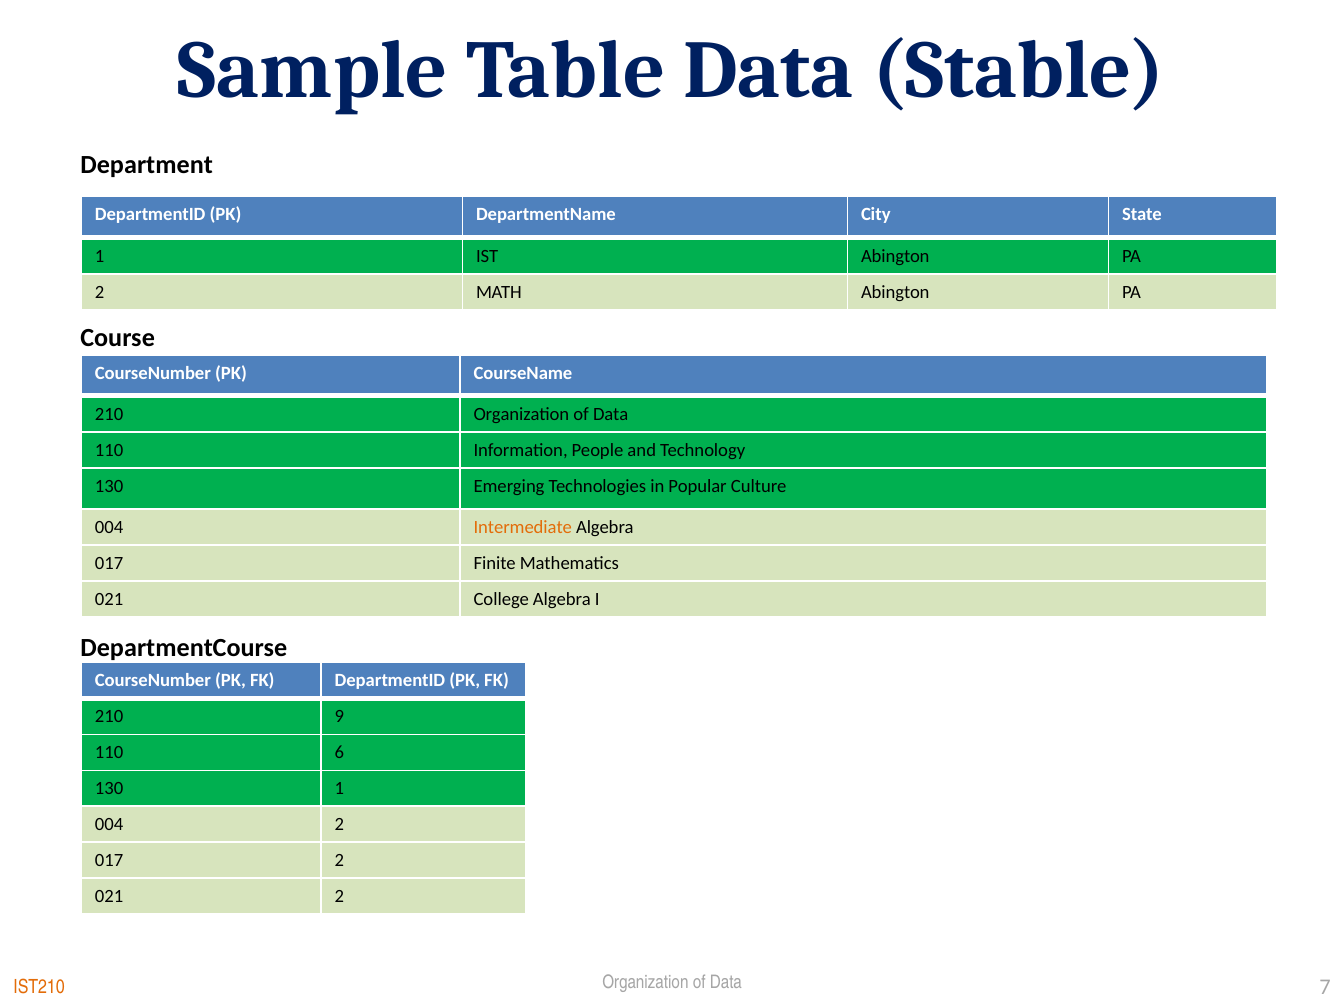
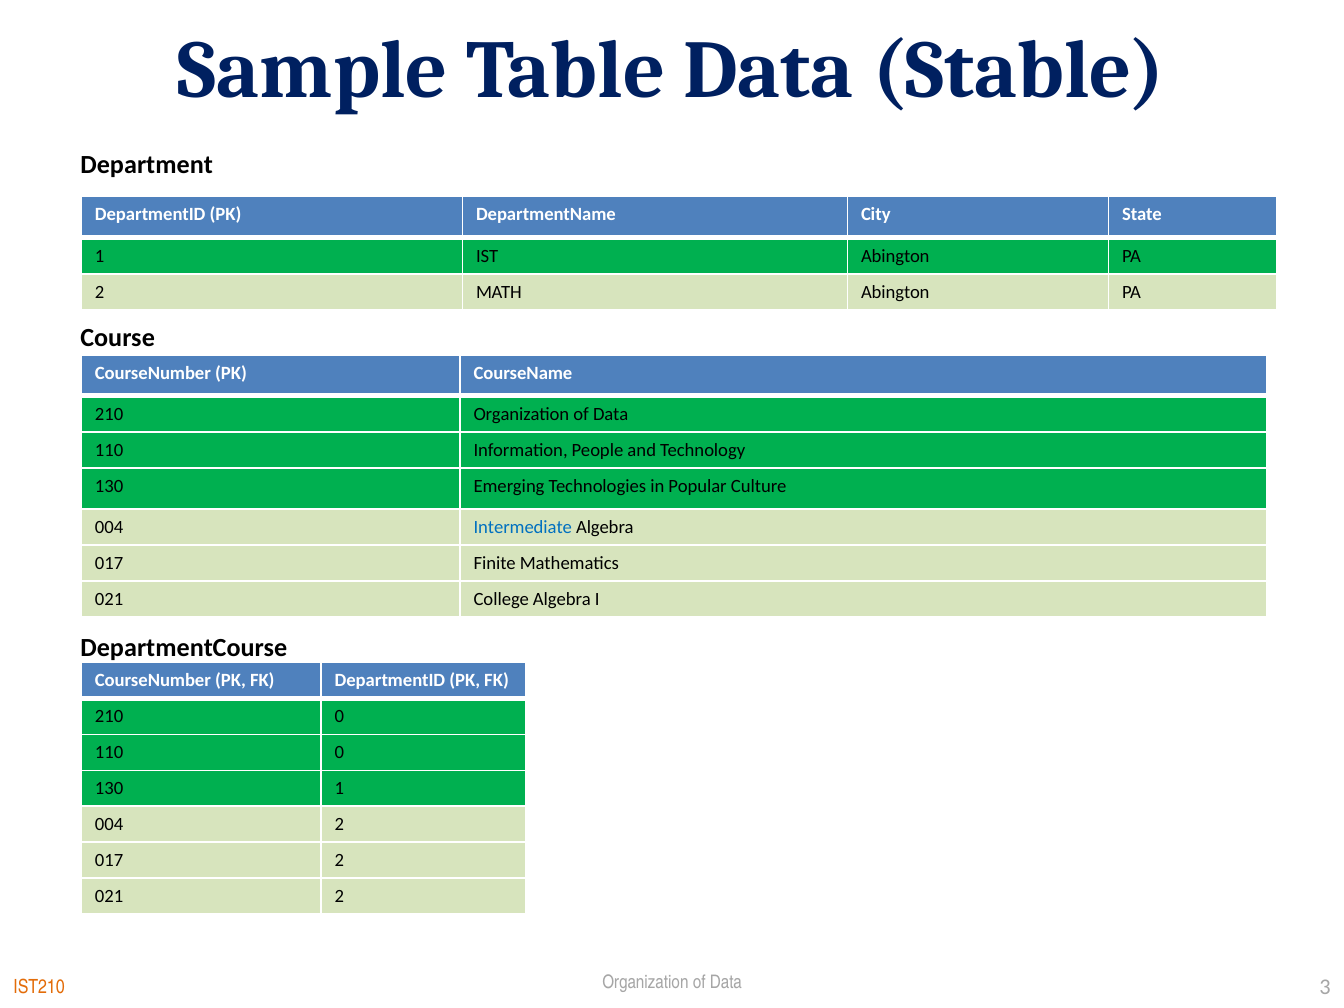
Intermediate colour: orange -> blue
210 9: 9 -> 0
110 6: 6 -> 0
7: 7 -> 3
